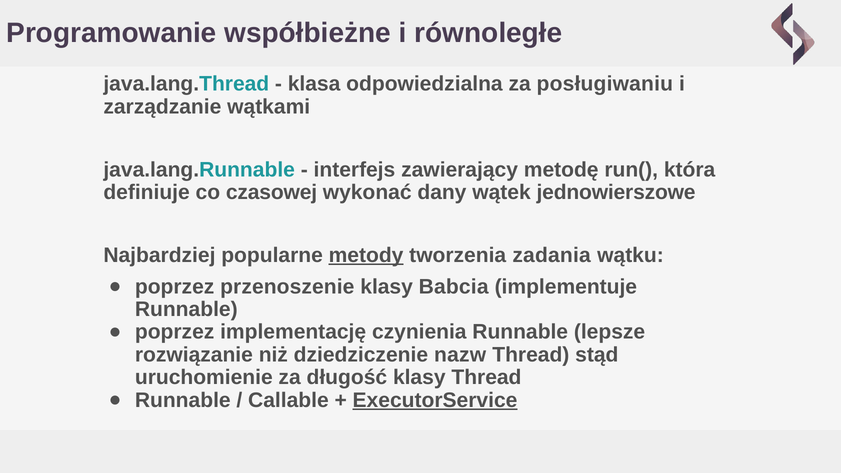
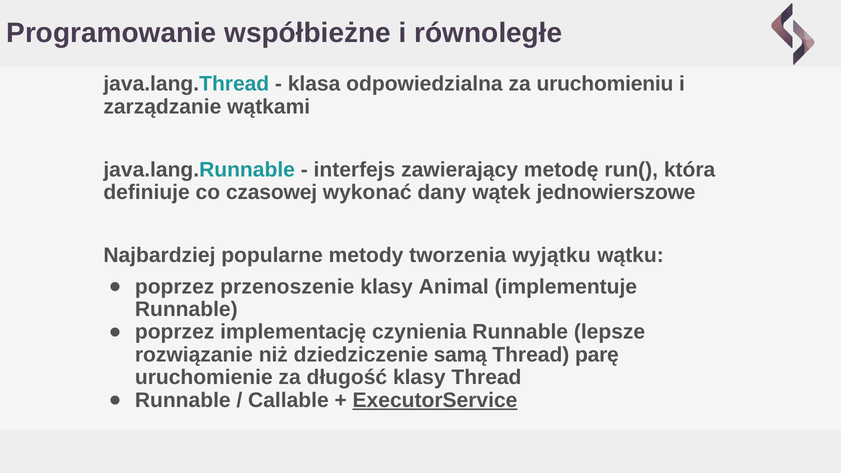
posługiwaniu: posługiwaniu -> uruchomieniu
metody underline: present -> none
zadania: zadania -> wyjątku
Babcia: Babcia -> Animal
nazw: nazw -> samą
stąd: stąd -> parę
